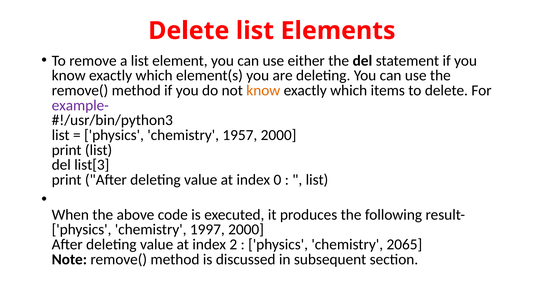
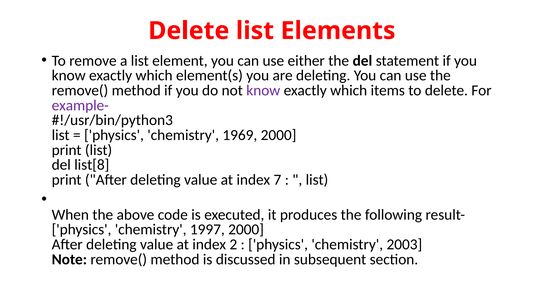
know at (263, 90) colour: orange -> purple
1957: 1957 -> 1969
list[3: list[3 -> list[8
0: 0 -> 7
2065: 2065 -> 2003
